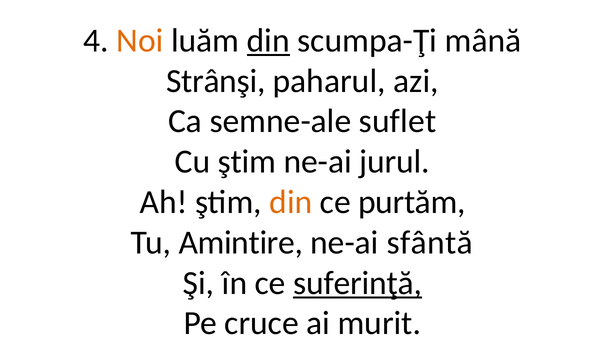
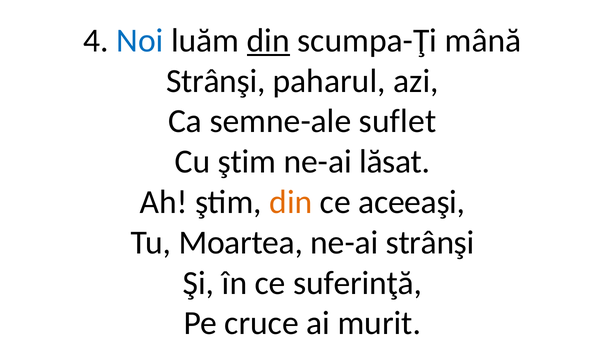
Noi colour: orange -> blue
jurul: jurul -> lăsat
purtăm: purtăm -> aceeaşi
Amintire: Amintire -> Moartea
ne-ai sfântă: sfântă -> strânşi
suferinţă underline: present -> none
